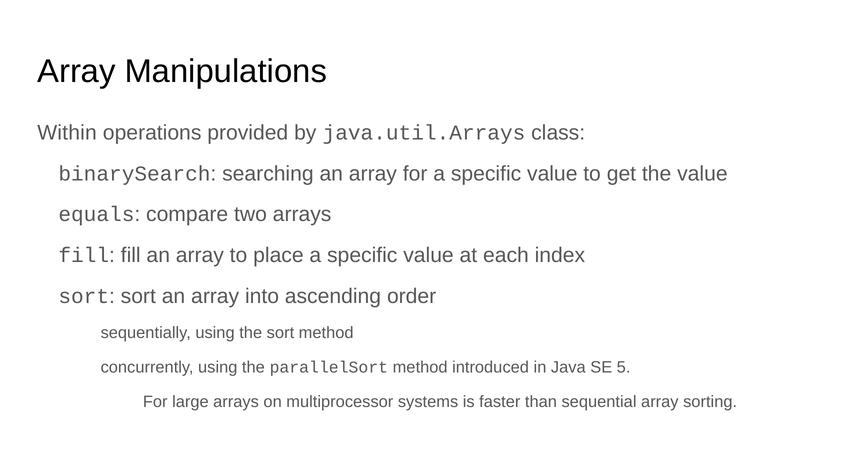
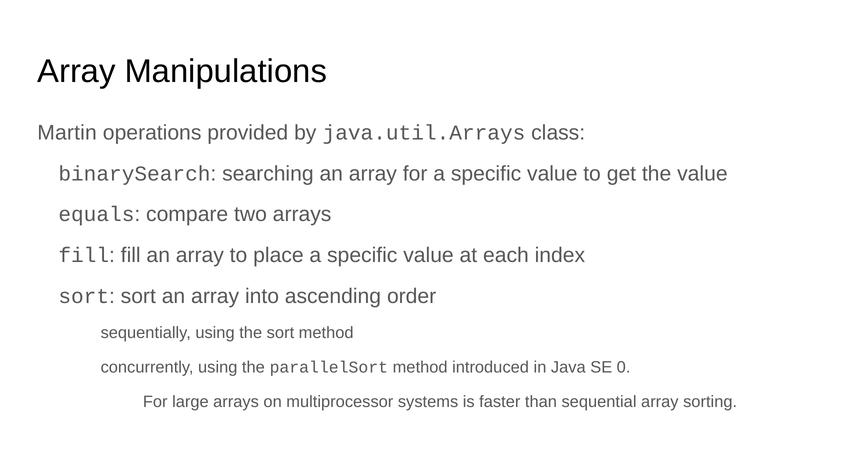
Within: Within -> Martin
5: 5 -> 0
